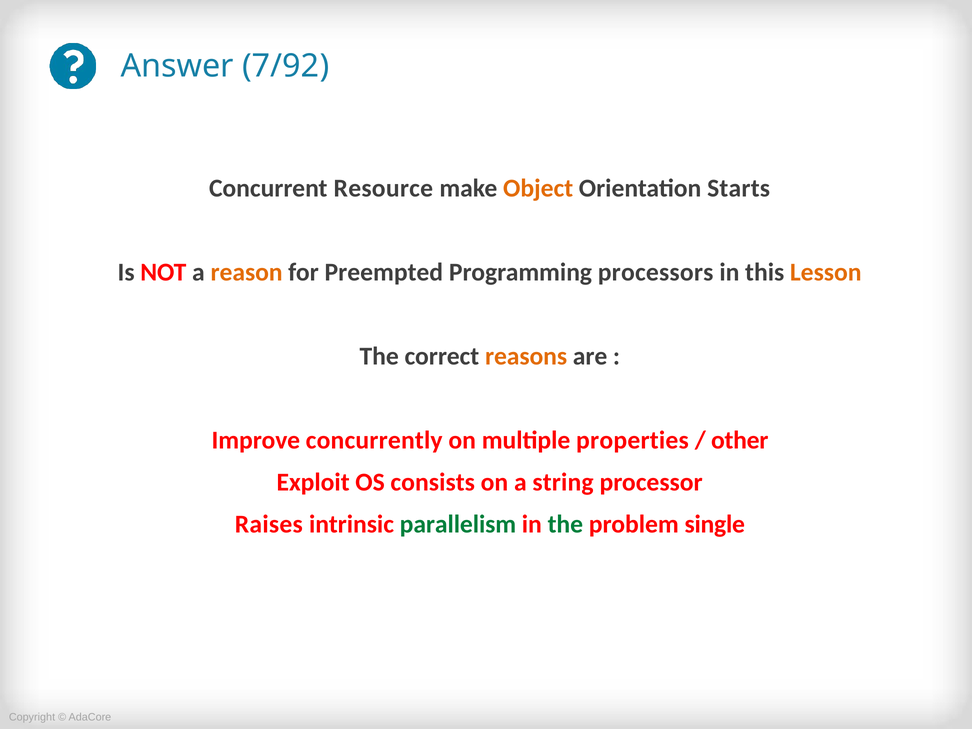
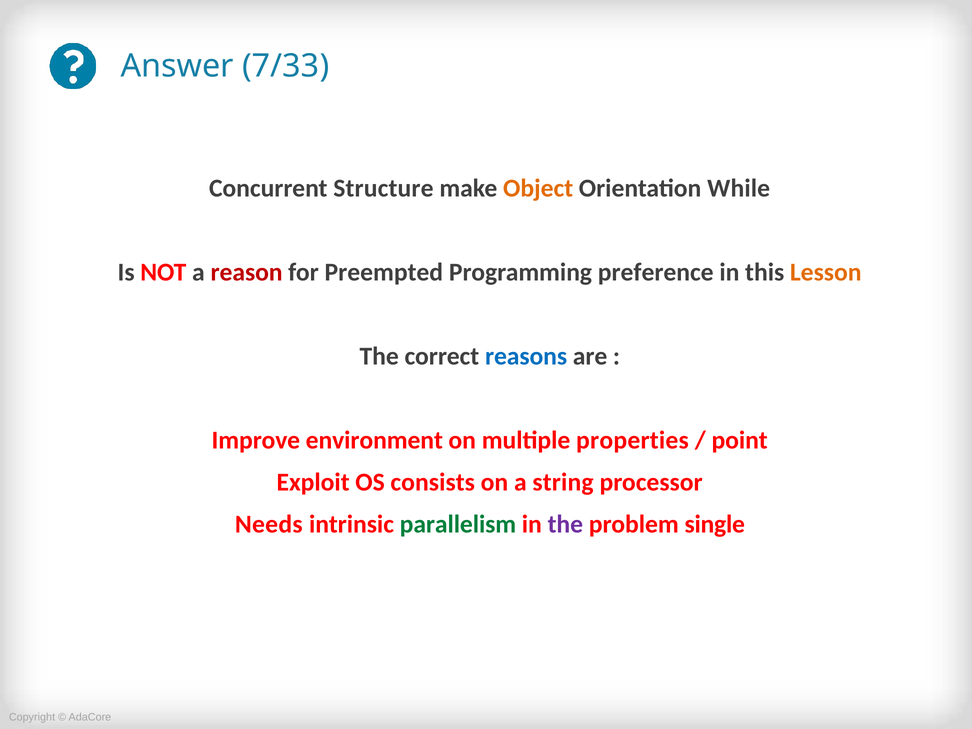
7/92: 7/92 -> 7/33
Resource: Resource -> Structure
Starts: Starts -> While
reason colour: orange -> red
processors: processors -> preference
reasons colour: orange -> blue
concurrently: concurrently -> environment
other: other -> point
Raises: Raises -> Needs
the at (565, 525) colour: green -> purple
